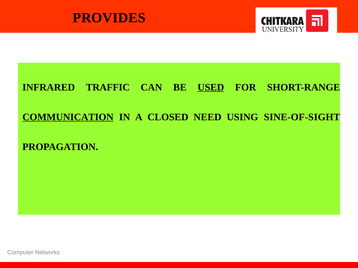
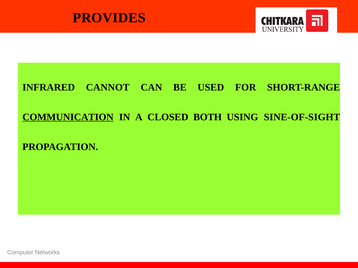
TRAFFIC: TRAFFIC -> CANNOT
USED underline: present -> none
NEED: NEED -> BOTH
